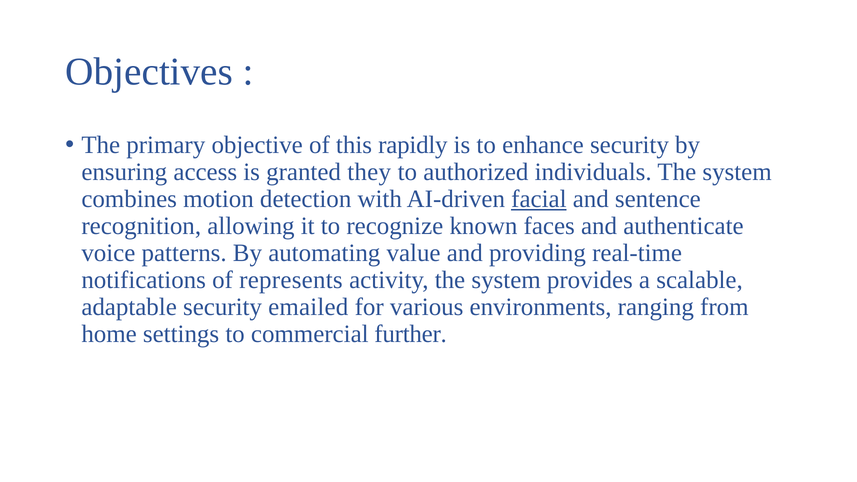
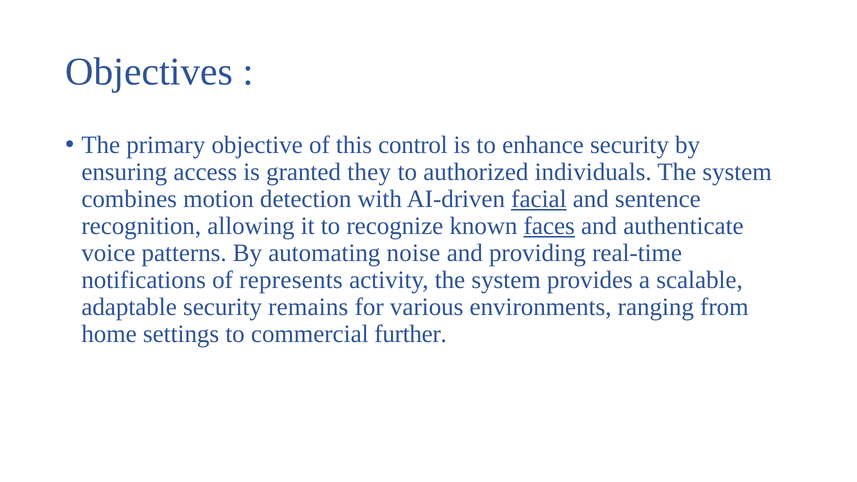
rapidly: rapidly -> control
faces underline: none -> present
value: value -> noise
emailed: emailed -> remains
